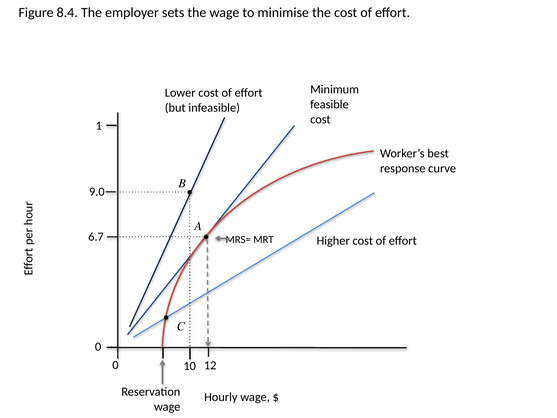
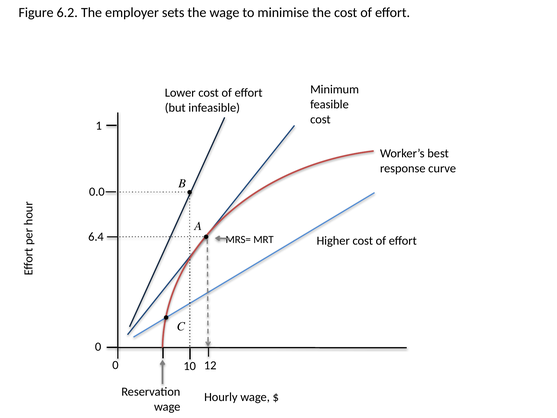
8.4: 8.4 -> 6.2
9.0: 9.0 -> 0.0
6.7: 6.7 -> 6.4
